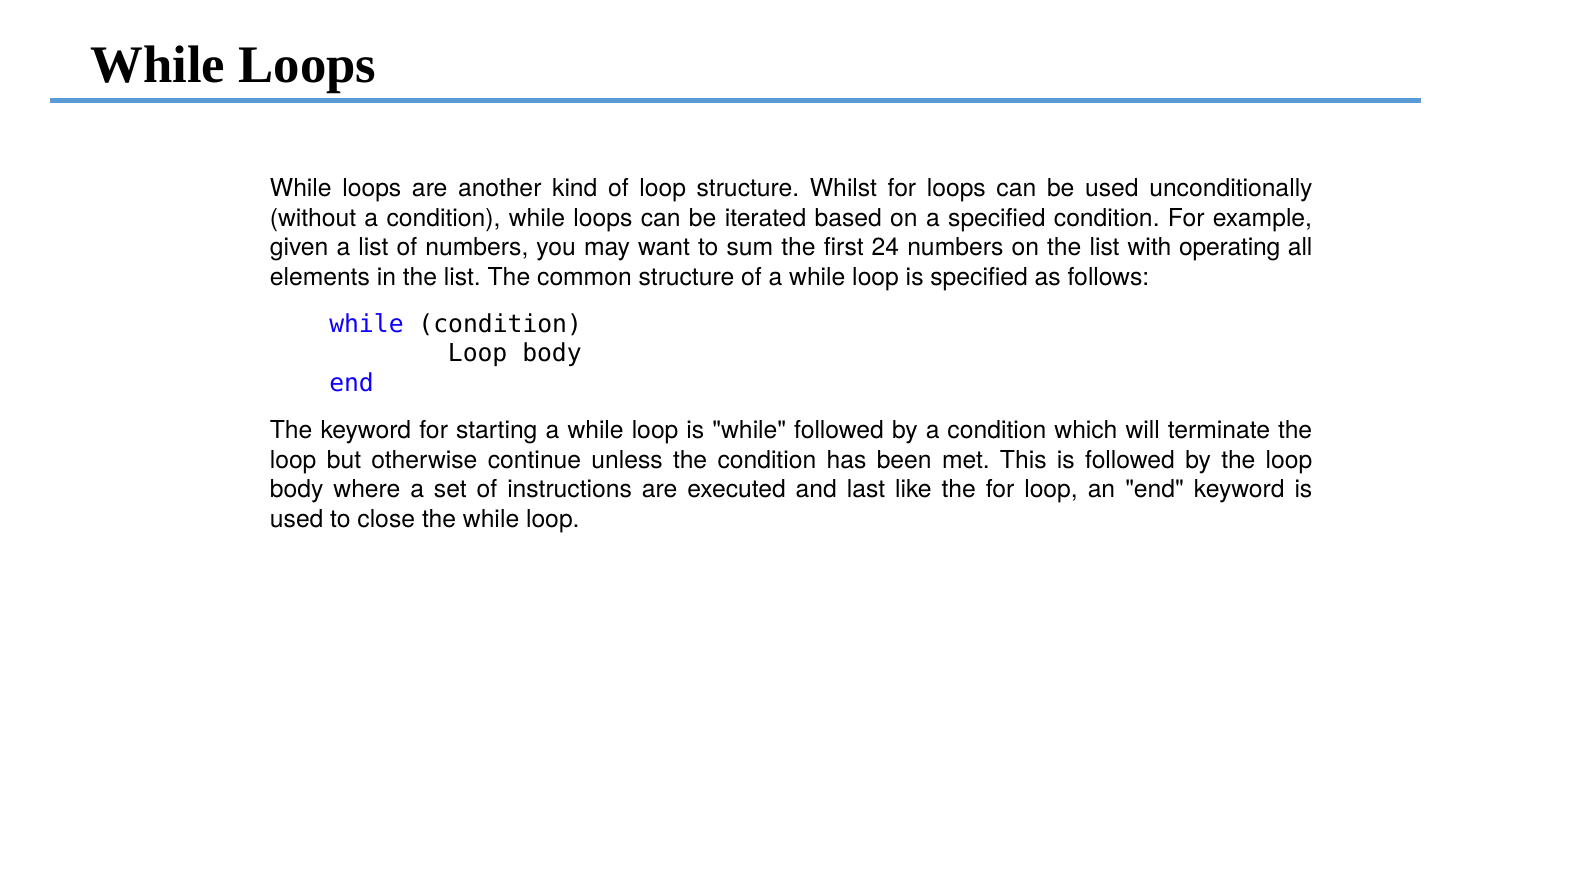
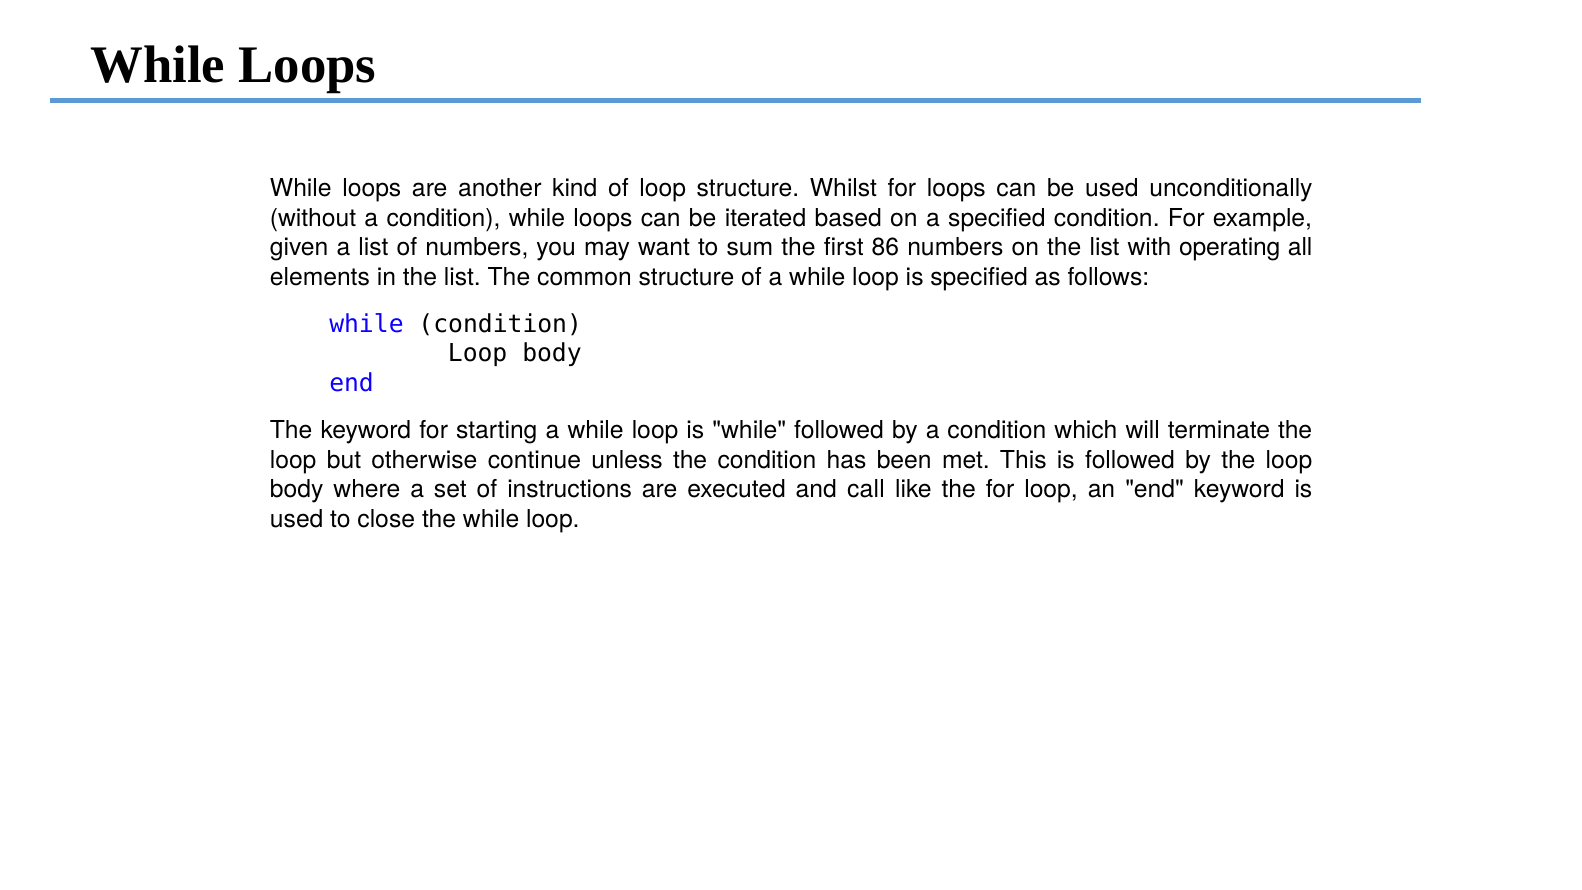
24: 24 -> 86
last: last -> call
